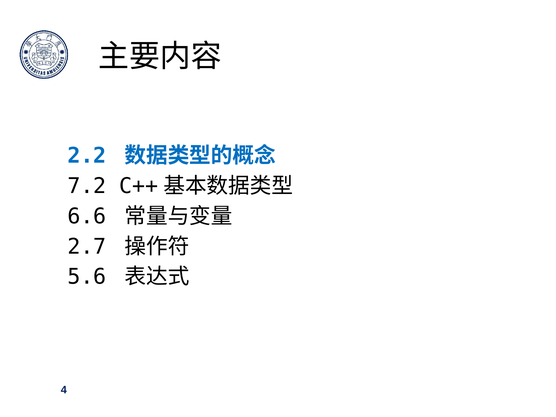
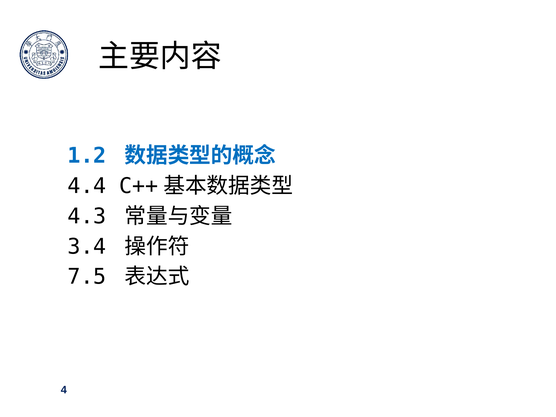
2.2: 2.2 -> 1.2
7.2: 7.2 -> 4.4
6.6: 6.6 -> 4.3
2.7: 2.7 -> 3.4
5.6: 5.6 -> 7.5
